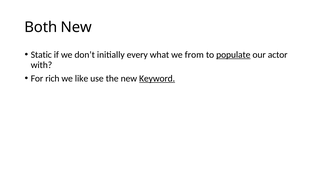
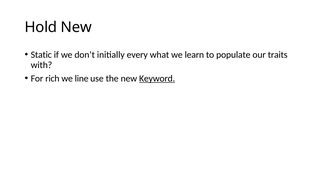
Both: Both -> Hold
from: from -> learn
populate underline: present -> none
actor: actor -> traits
like: like -> line
